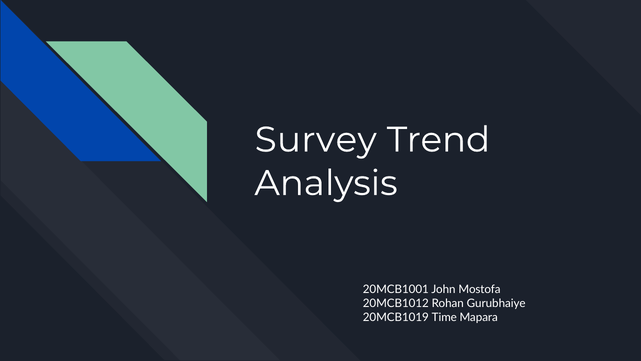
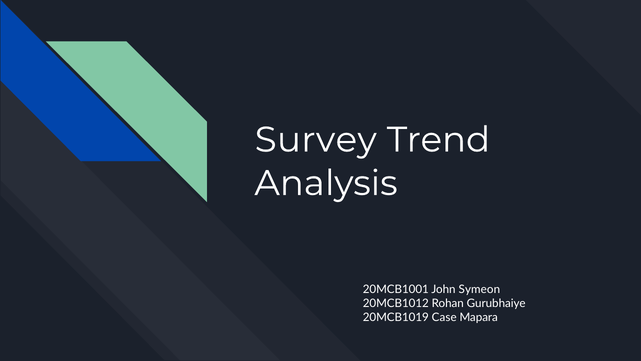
Mostofa: Mostofa -> Symeon
Time: Time -> Case
